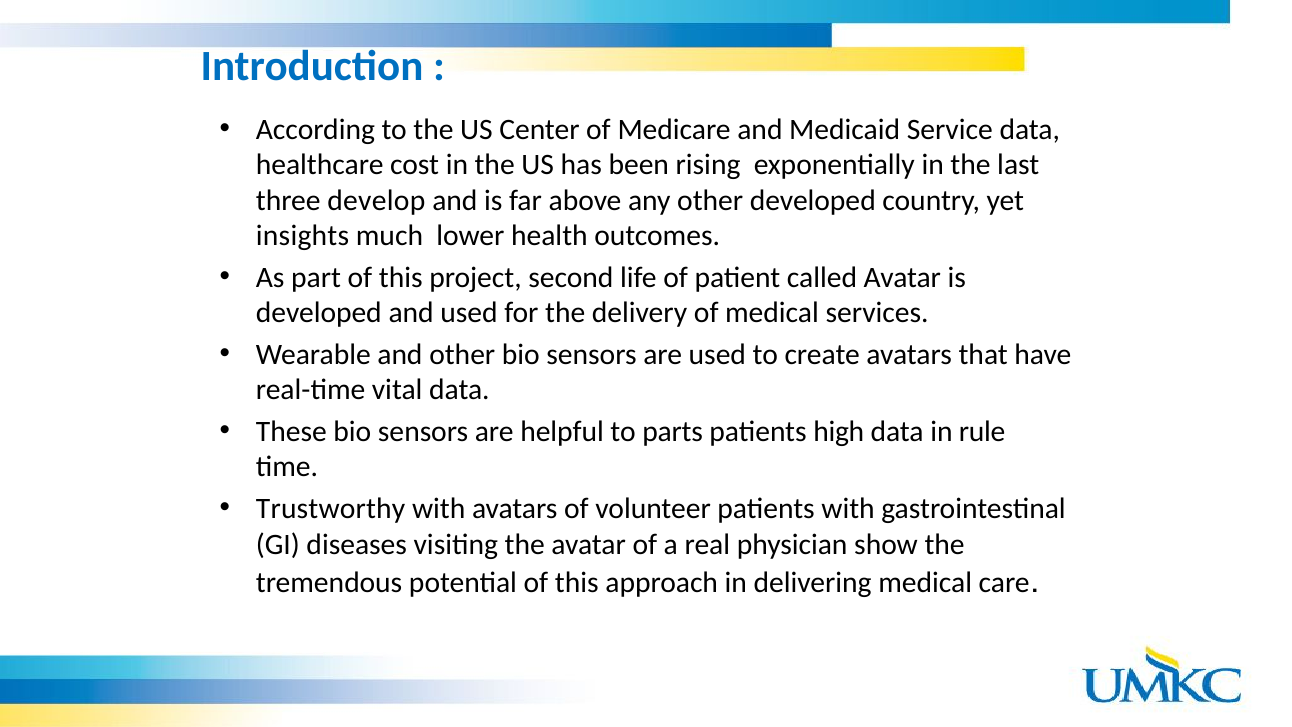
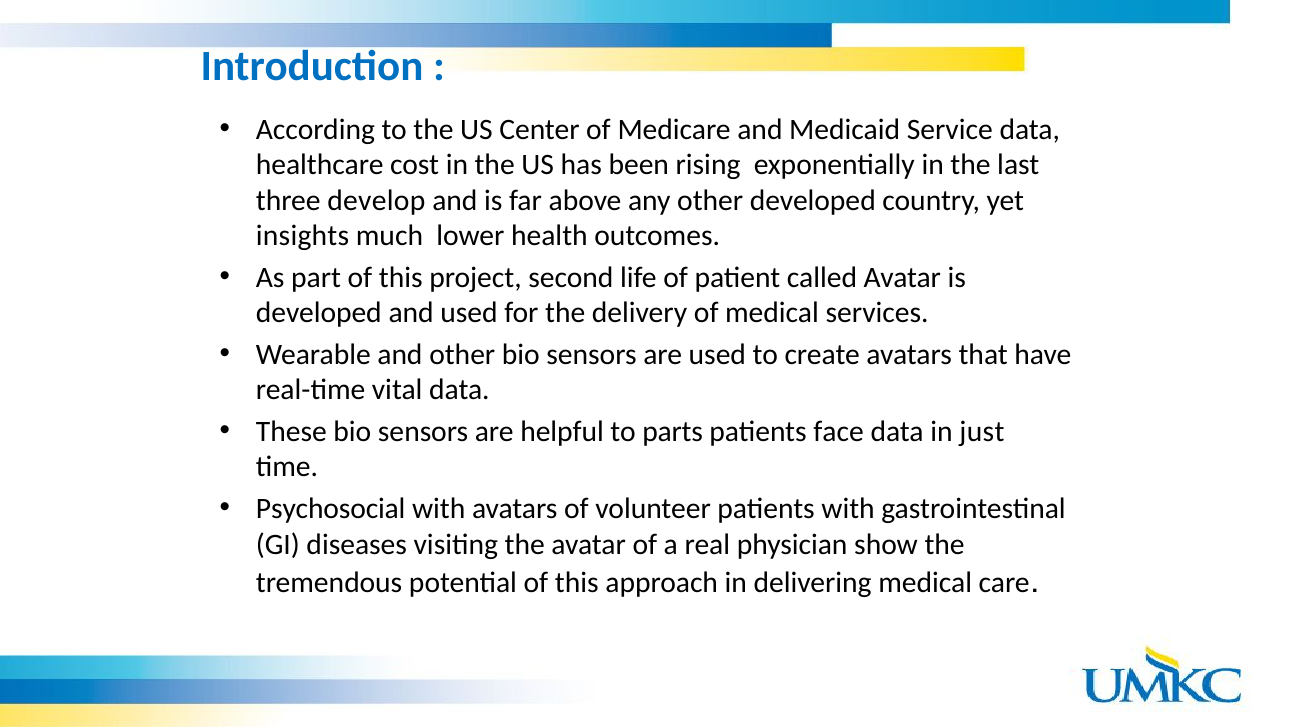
high: high -> face
rule: rule -> just
Trustworthy: Trustworthy -> Psychosocial
